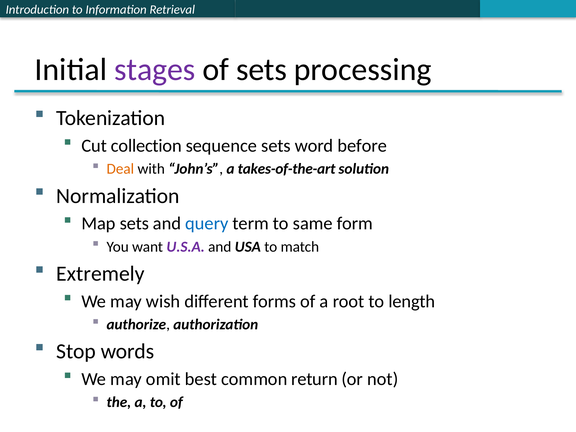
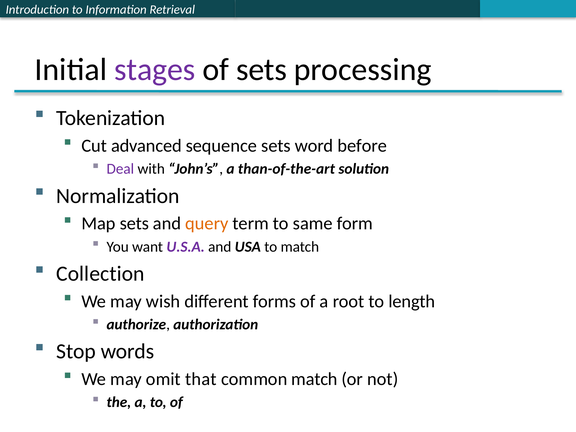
collection: collection -> advanced
Deal colour: orange -> purple
takes-of-the-art: takes-of-the-art -> than-of-the-art
query colour: blue -> orange
Extremely: Extremely -> Collection
best: best -> that
common return: return -> match
